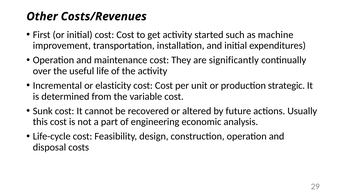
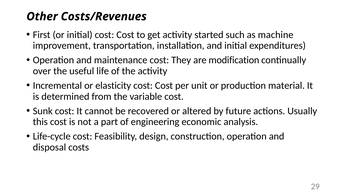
significantly: significantly -> modification
strategic: strategic -> material
